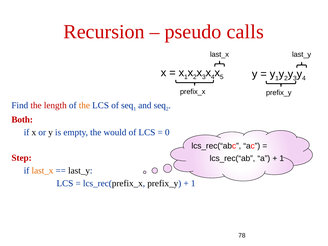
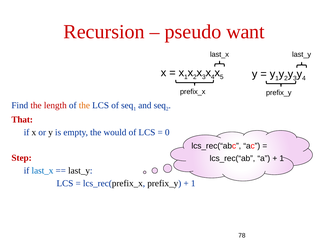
calls: calls -> want
Both: Both -> That
last_x at (42, 171) colour: orange -> blue
